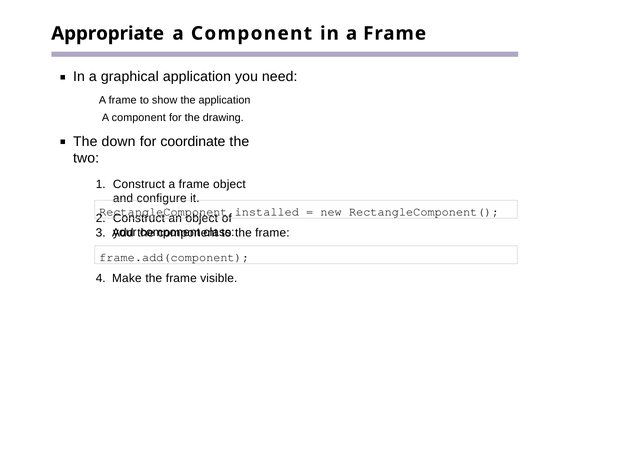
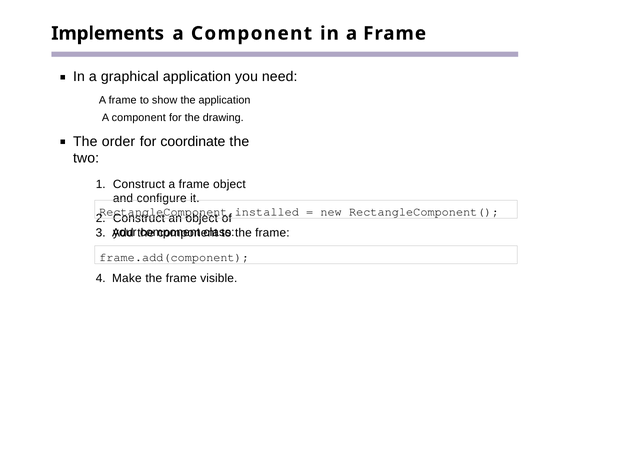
Appropriate: Appropriate -> Implements
down: down -> order
